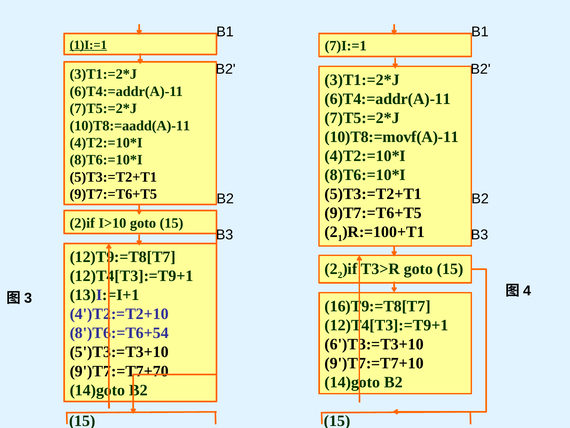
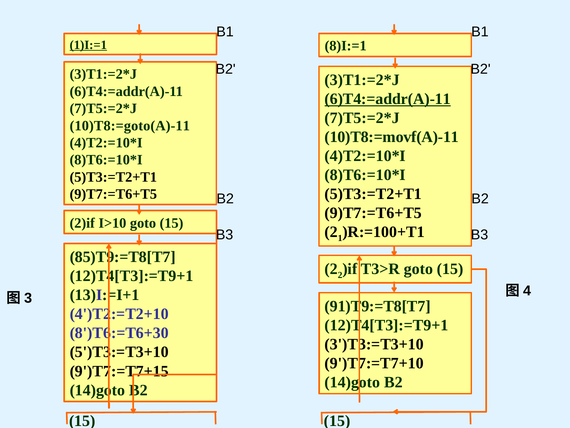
7)I:=1: 7)I:=1 -> 8)I:=1
6)T4:=addr(A)-11 at (388, 99) underline: none -> present
10)T8:=aadd(A)-11: 10)T8:=aadd(A)-11 -> 10)T8:=goto(A)-11
12)T9:=T8[T7: 12)T9:=T8[T7 -> 85)T9:=T8[T7
16)T9:=T8[T7: 16)T9:=T8[T7 -> 91)T9:=T8[T7
8')T6:=T6+54: 8')T6:=T6+54 -> 8')T6:=T6+30
6')T3:=T3+10: 6')T3:=T3+10 -> 3')T3:=T3+10
9')T7:=T7+70: 9')T7:=T7+70 -> 9')T7:=T7+15
